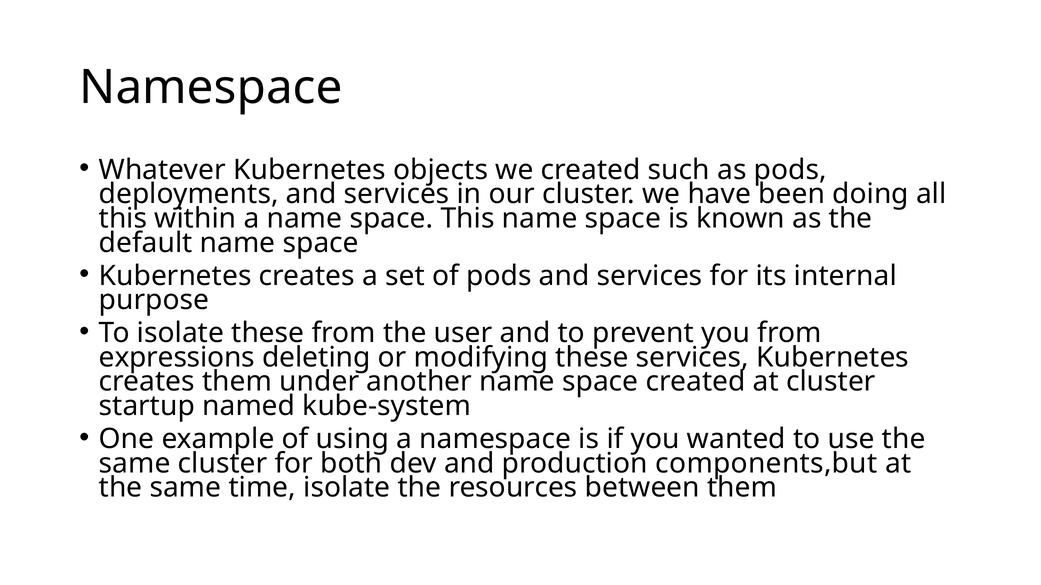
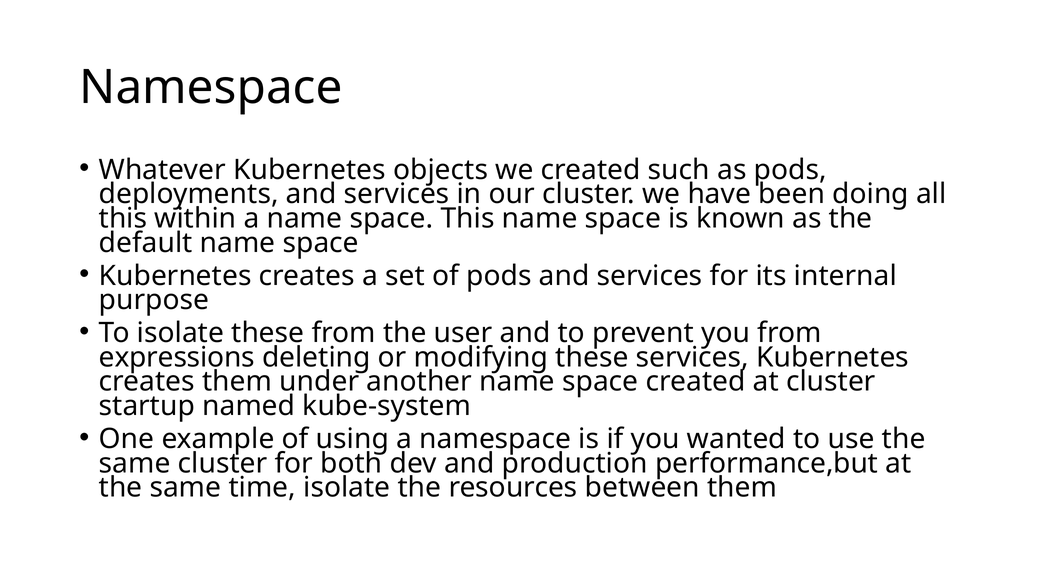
components,but: components,but -> performance,but
